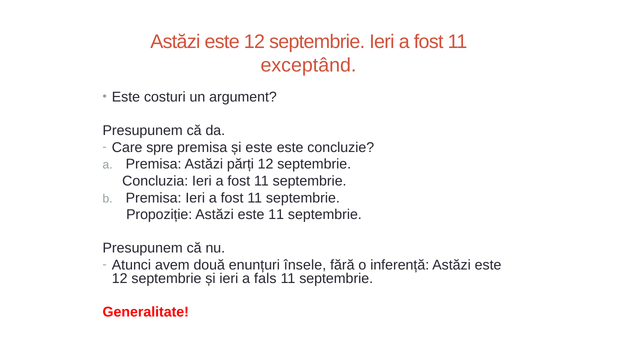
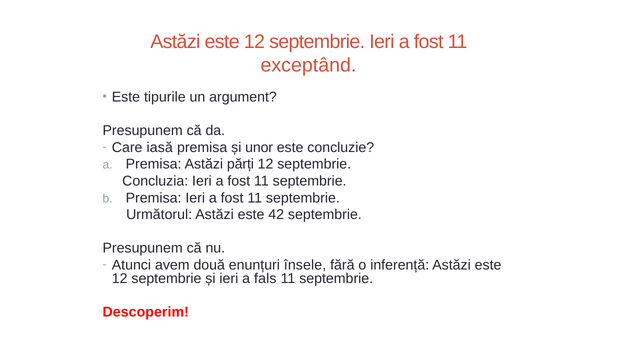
costuri: costuri -> tipurile
spre: spre -> iasă
și este: este -> unor
Propoziție: Propoziție -> Următorul
este 11: 11 -> 42
Generalitate: Generalitate -> Descoperim
